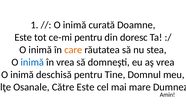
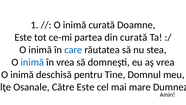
ce-mi pentru: pentru -> partea
din doresc: doresc -> curată
care colour: orange -> blue
